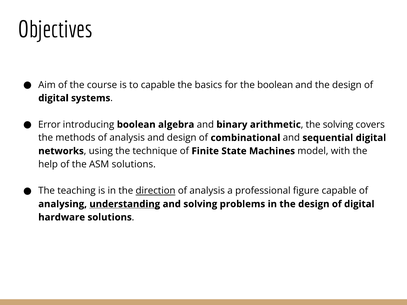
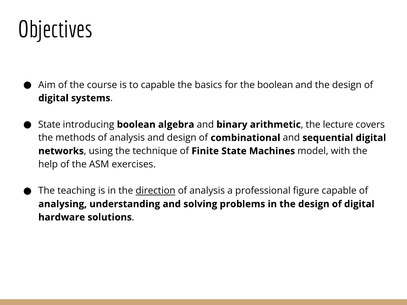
Error at (49, 125): Error -> State
the solving: solving -> lecture
ASM solutions: solutions -> exercises
understanding underline: present -> none
